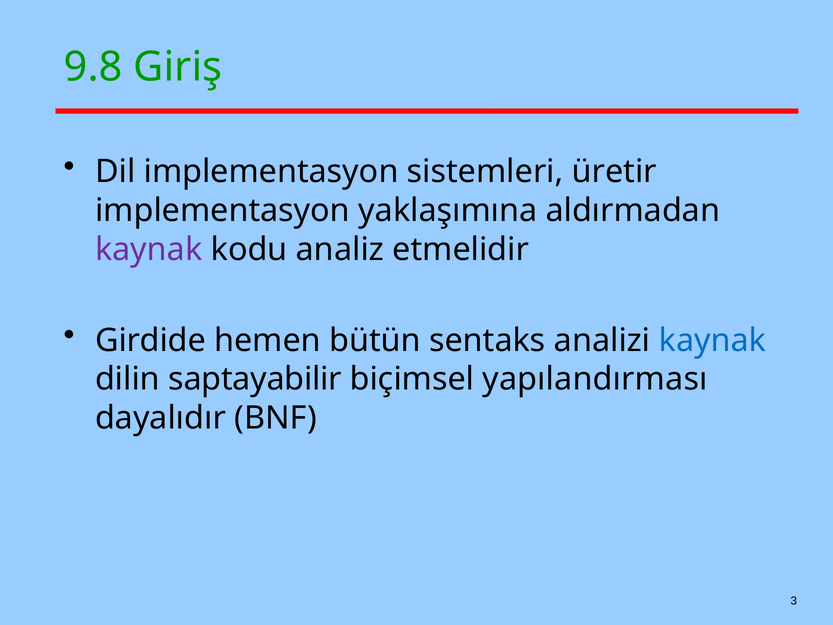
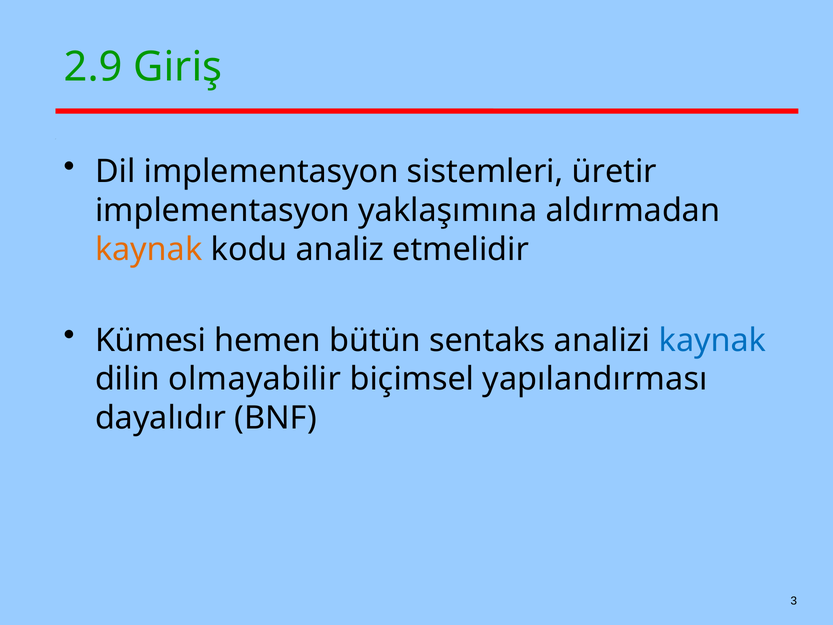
9.8: 9.8 -> 2.9
kaynak at (149, 249) colour: purple -> orange
Girdide: Girdide -> Kümesi
saptayabilir: saptayabilir -> olmayabilir
